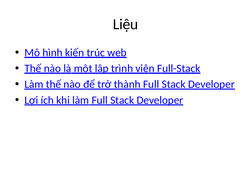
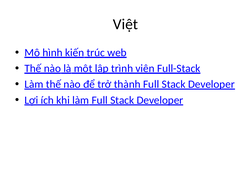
Liệu: Liệu -> Việt
